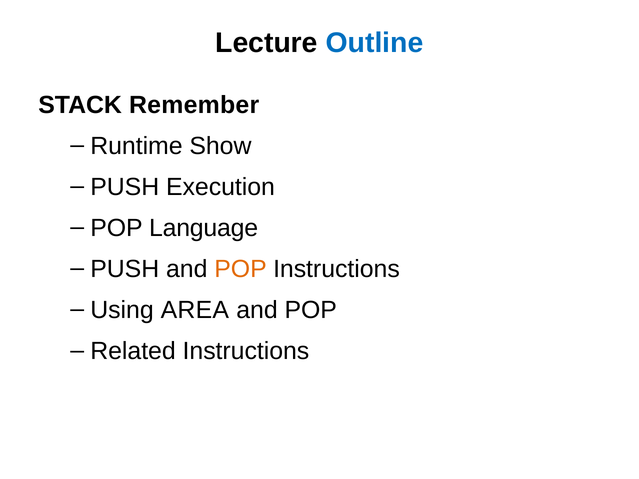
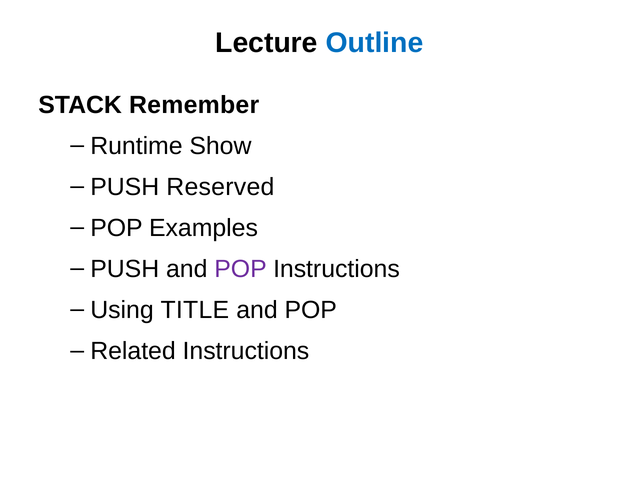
Execution: Execution -> Reserved
Language: Language -> Examples
POP at (240, 269) colour: orange -> purple
AREA: AREA -> TITLE
